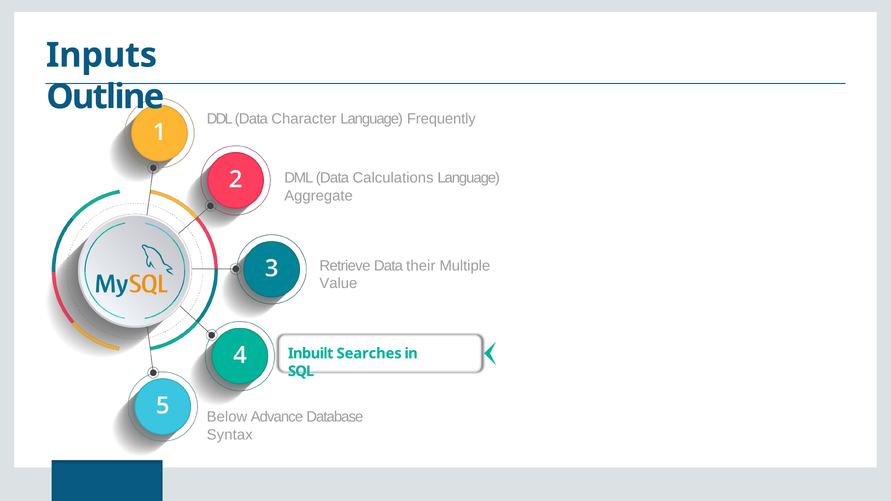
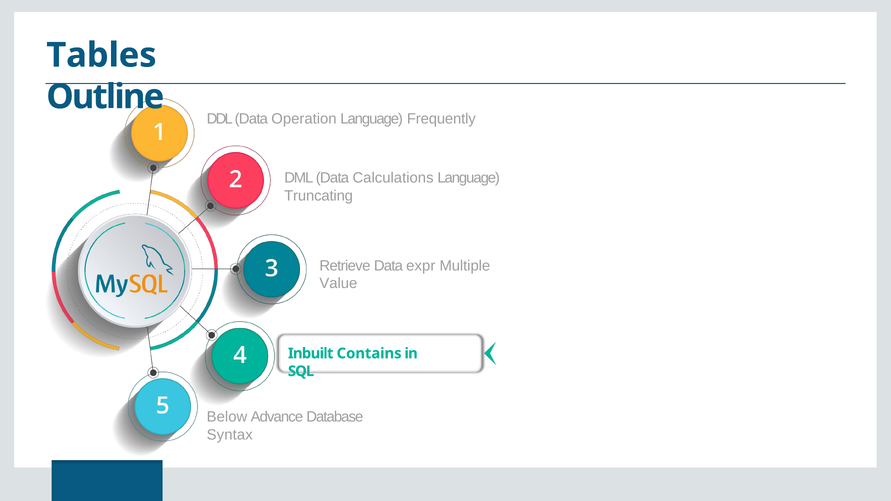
Inputs: Inputs -> Tables
Character: Character -> Operation
Aggregate: Aggregate -> Truncating
their: their -> expr
Searches: Searches -> Contains
